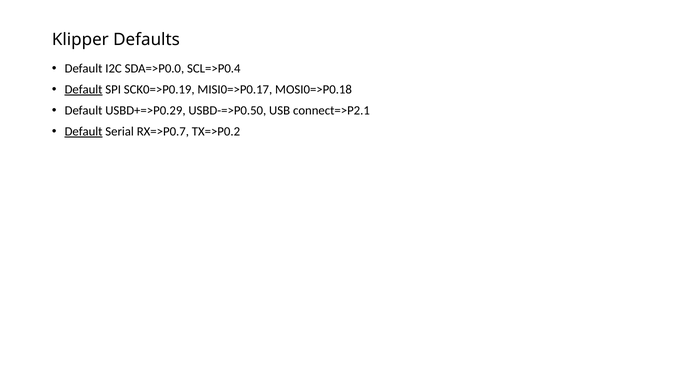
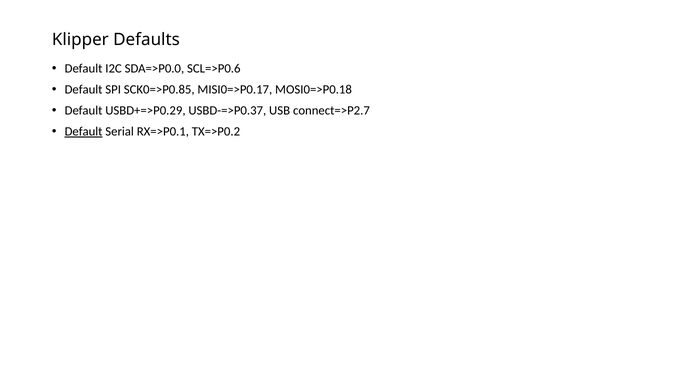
SCL=>P0.4: SCL=>P0.4 -> SCL=>P0.6
Default at (84, 90) underline: present -> none
SCK0=>P0.19: SCK0=>P0.19 -> SCK0=>P0.85
USBD-=>P0.50: USBD-=>P0.50 -> USBD-=>P0.37
connect=>P2.1: connect=>P2.1 -> connect=>P2.7
RX=>P0.7: RX=>P0.7 -> RX=>P0.1
